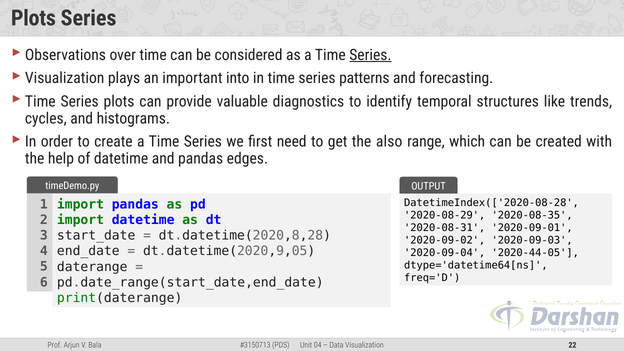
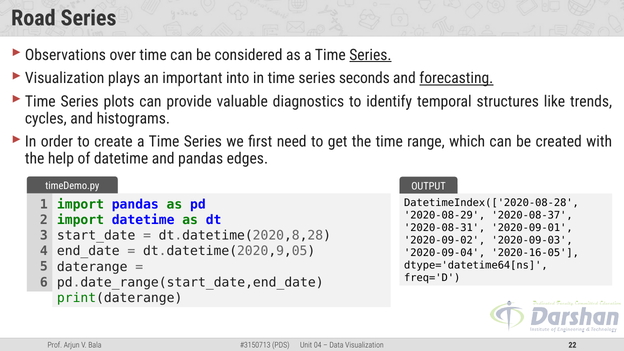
Plots at (33, 18): Plots -> Road
patterns: patterns -> seconds
forecasting underline: none -> present
the also: also -> time
2020-08-35: 2020-08-35 -> 2020-08-37
2020-44-05: 2020-44-05 -> 2020-16-05
